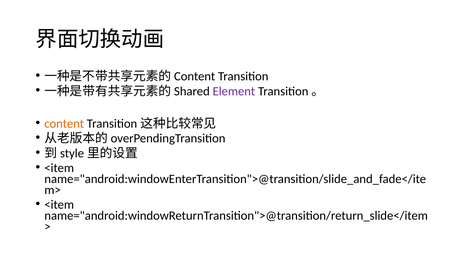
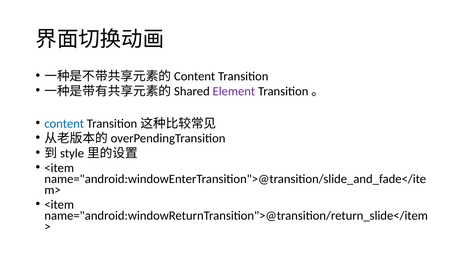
content colour: orange -> blue
